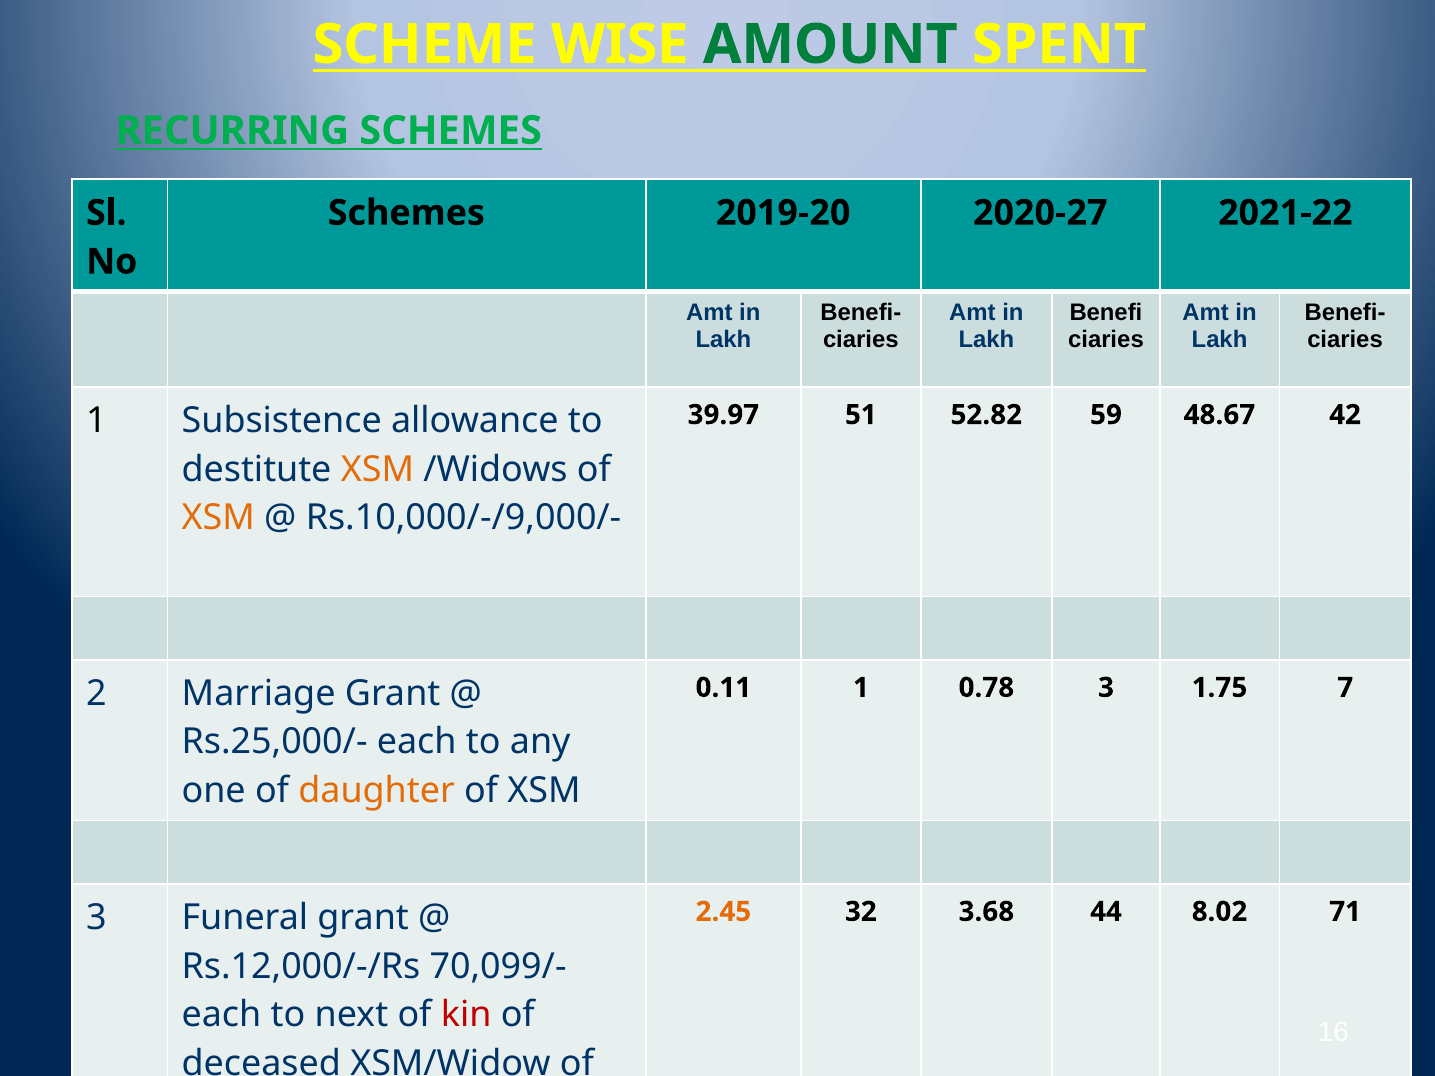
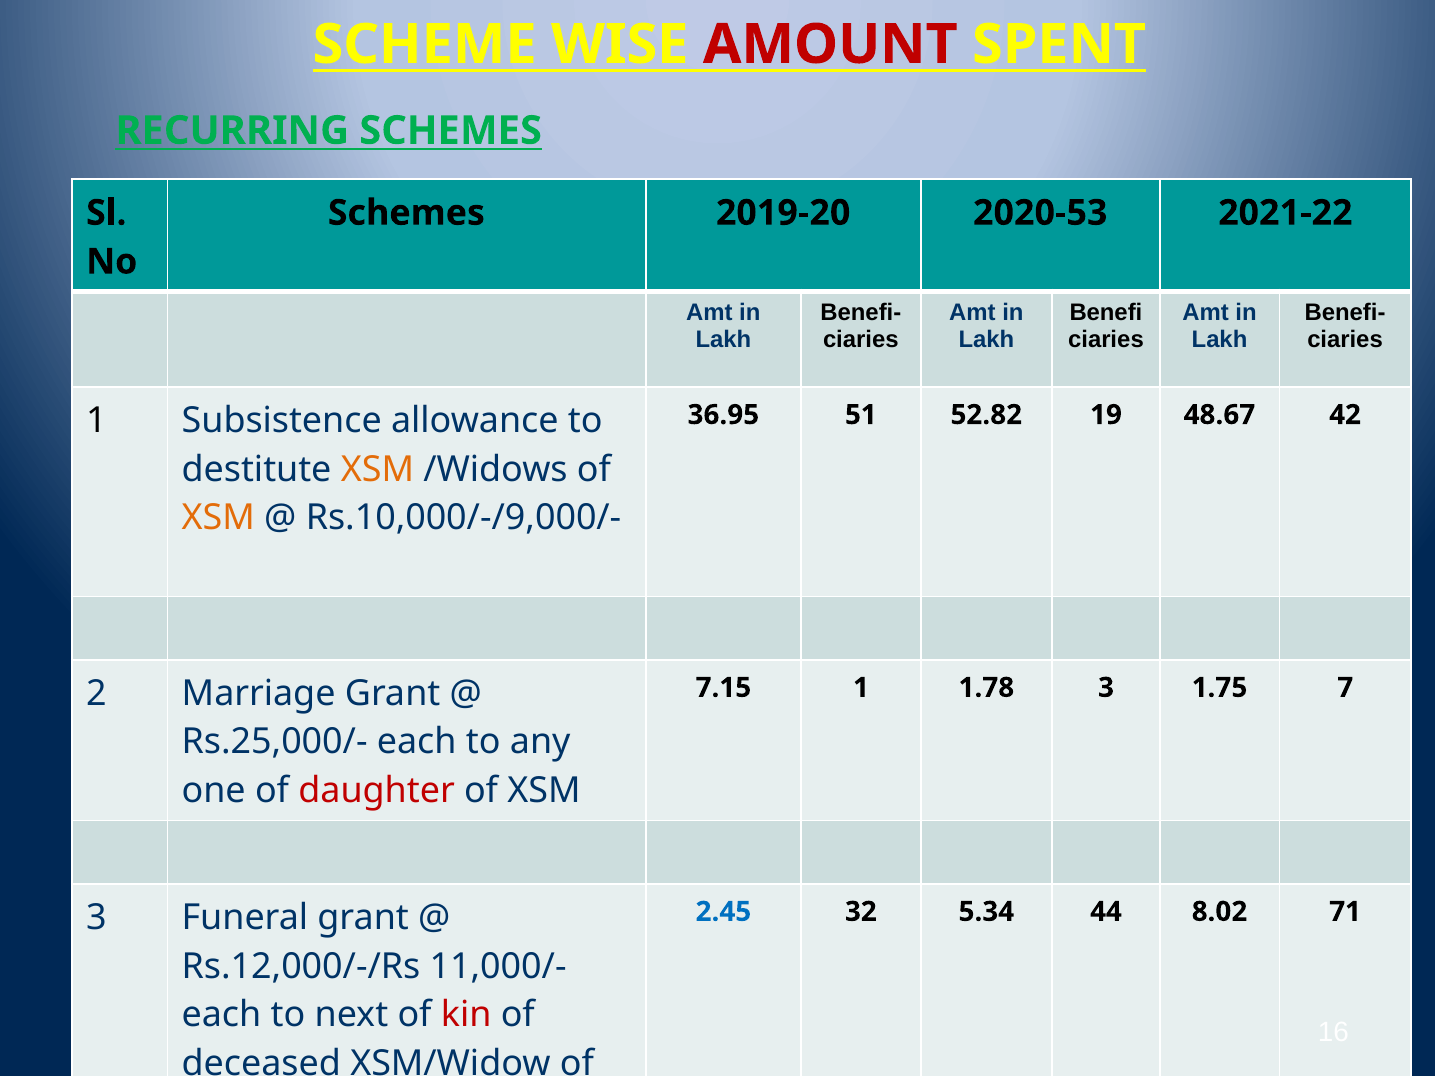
AMOUNT colour: green -> red
2020-27: 2020-27 -> 2020-53
39.97: 39.97 -> 36.95
59: 59 -> 19
0.11: 0.11 -> 7.15
0.78: 0.78 -> 1.78
daughter colour: orange -> red
2.45 colour: orange -> blue
3.68: 3.68 -> 5.34
70,099/-: 70,099/- -> 11,000/-
